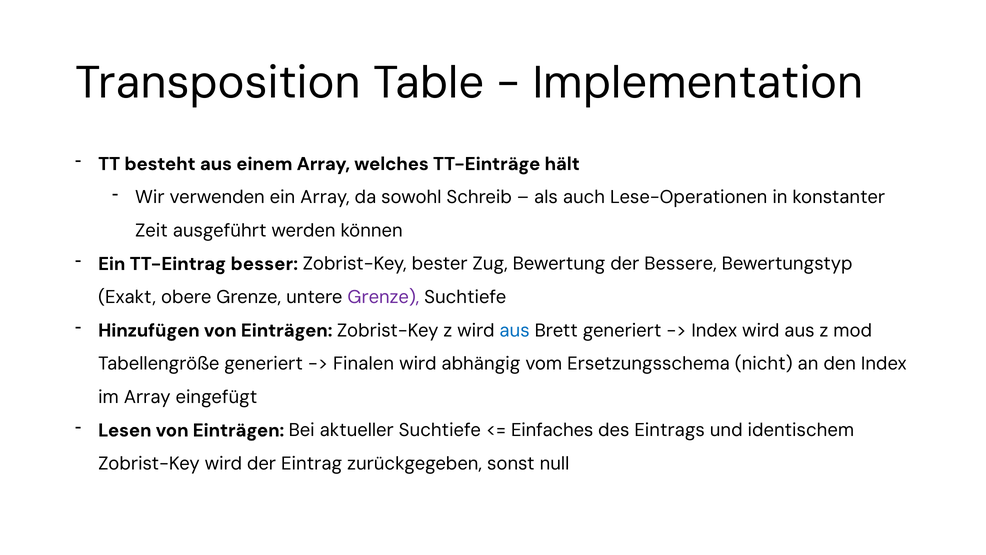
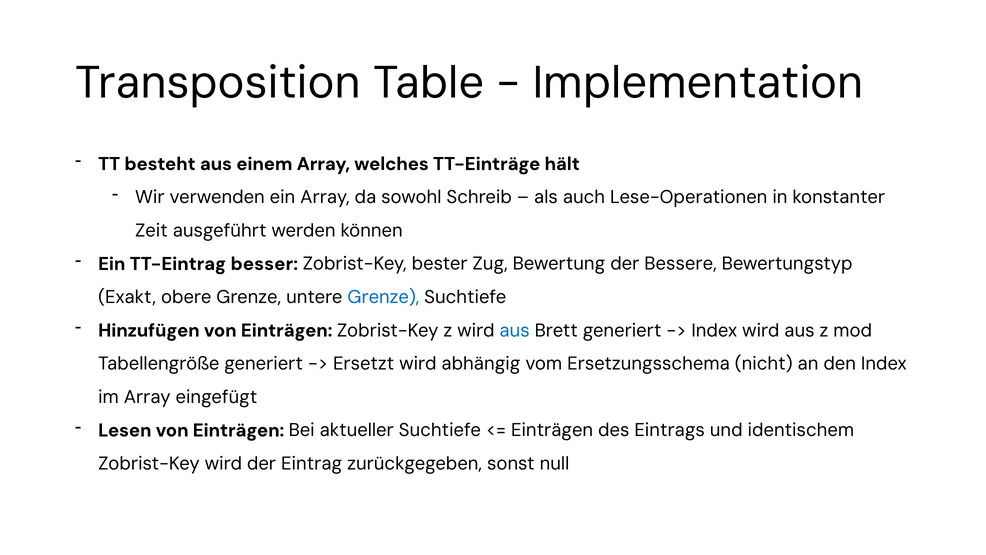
Grenze at (383, 297) colour: purple -> blue
Finalen: Finalen -> Ersetzt
Einfaches at (552, 430): Einfaches -> Einträgen
